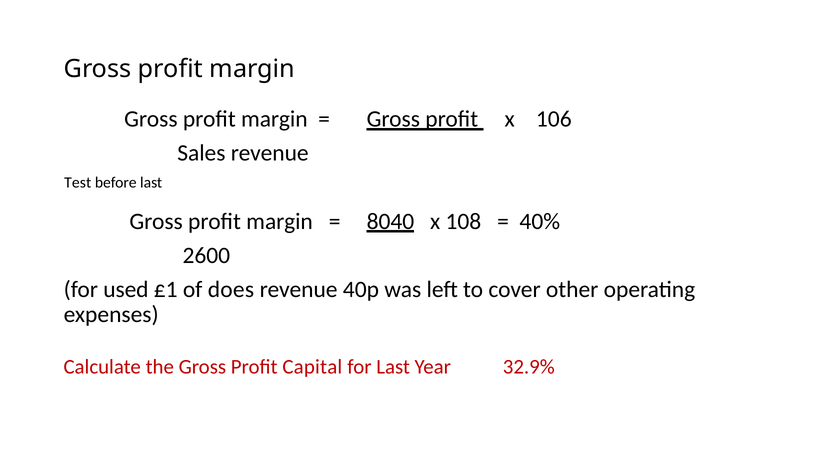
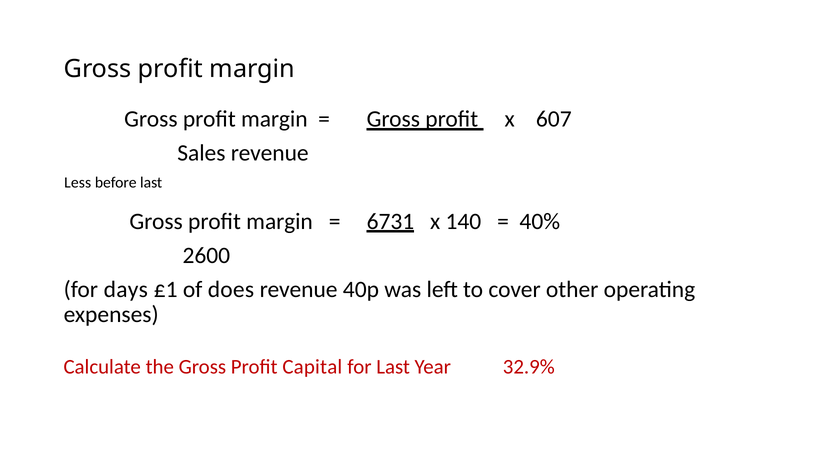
106: 106 -> 607
Test: Test -> Less
8040: 8040 -> 6731
108: 108 -> 140
used: used -> days
